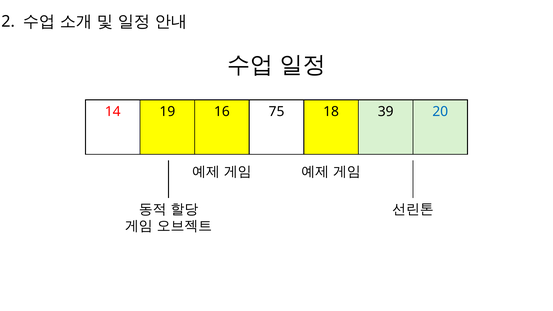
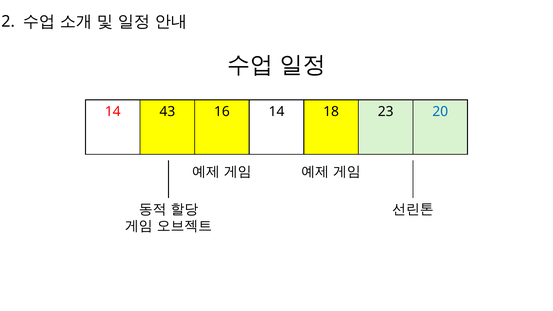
19: 19 -> 43
16 75: 75 -> 14
39: 39 -> 23
